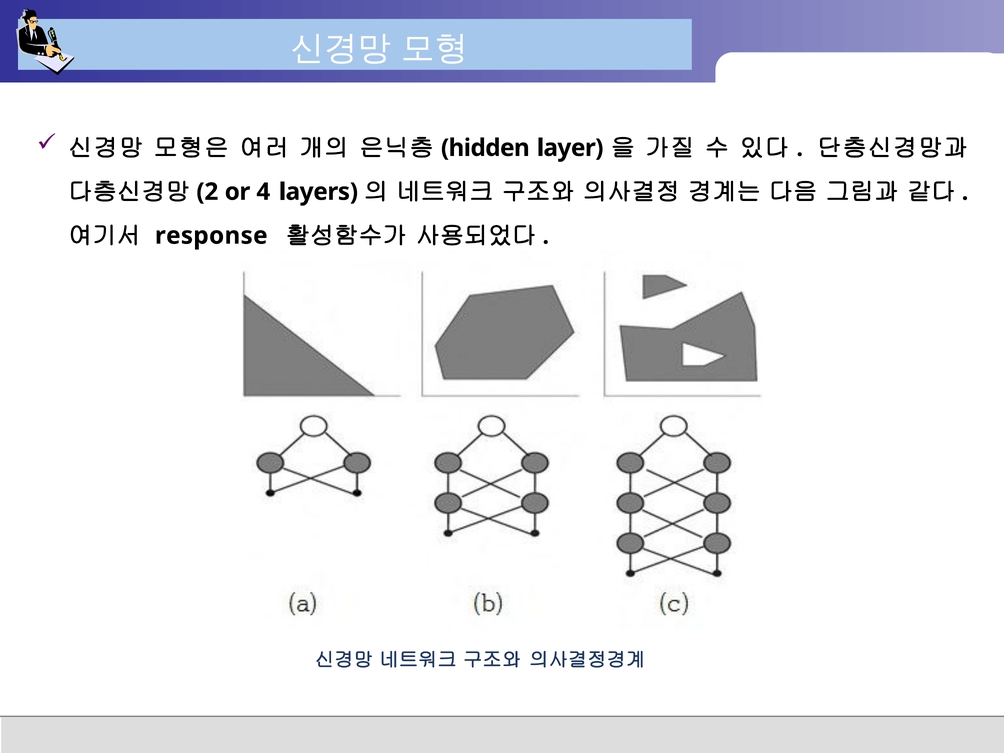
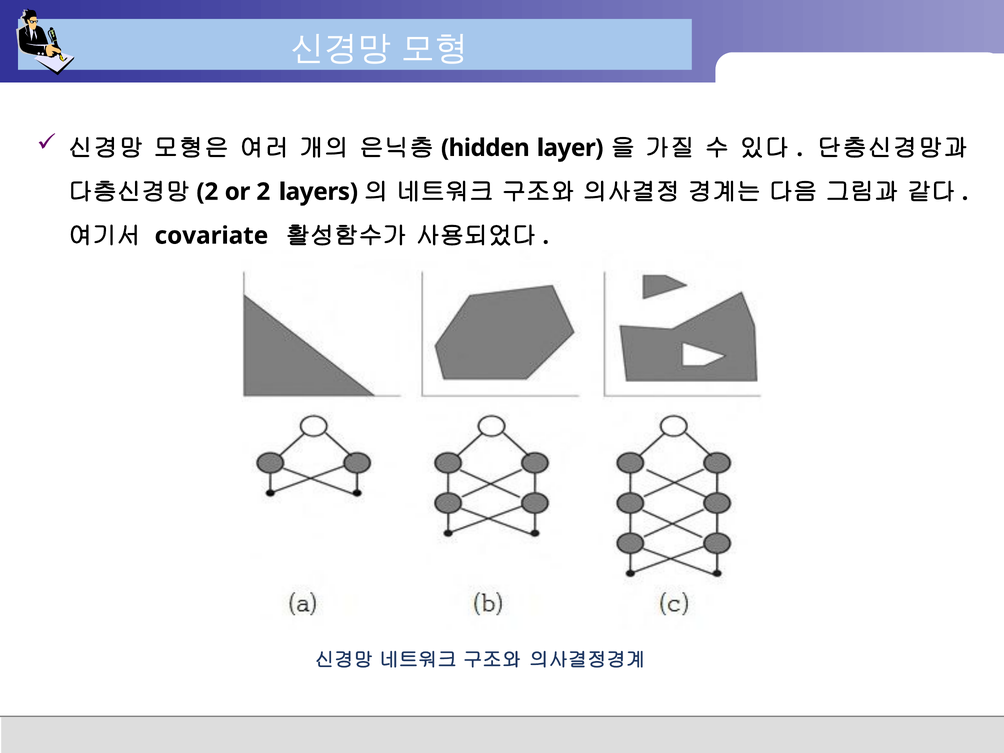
or 4: 4 -> 2
response: response -> covariate
